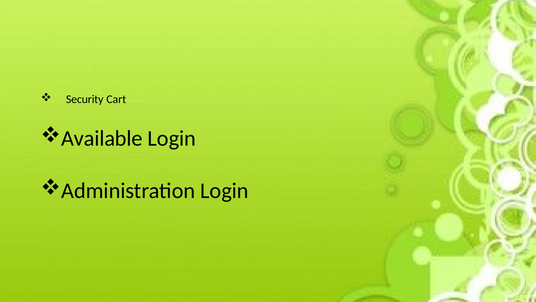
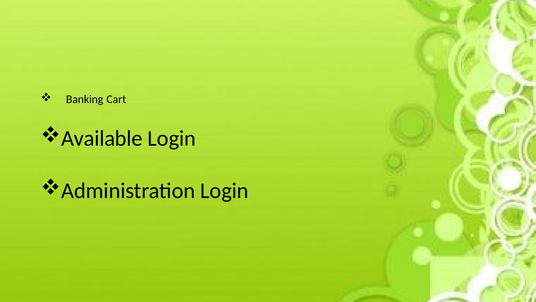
Security: Security -> Banking
